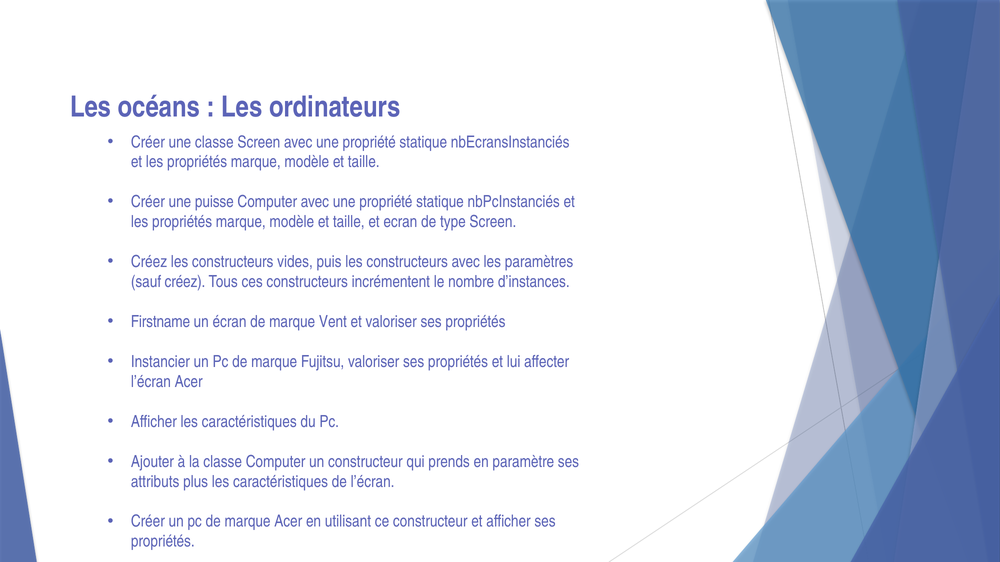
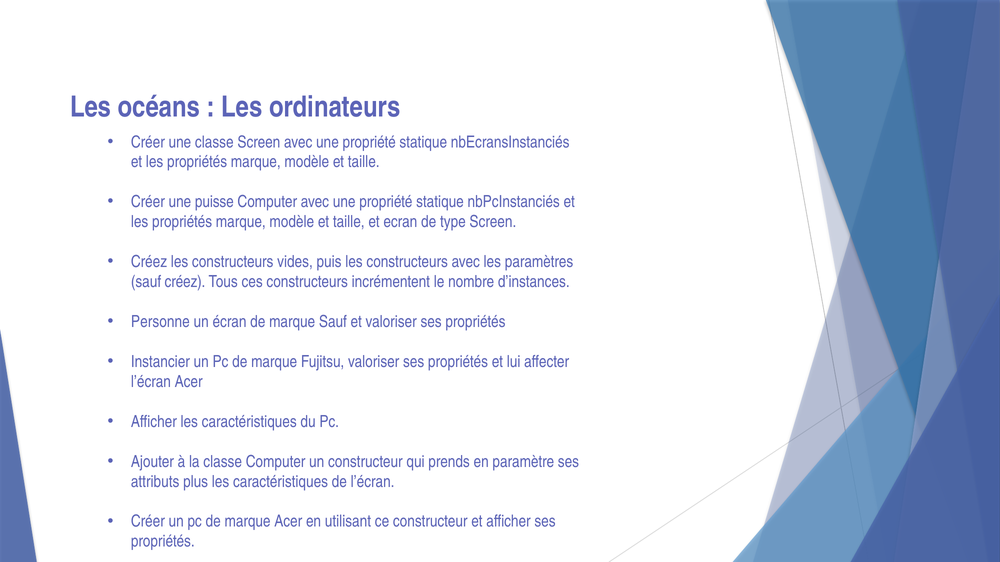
Firstname: Firstname -> Personne
marque Vent: Vent -> Sauf
